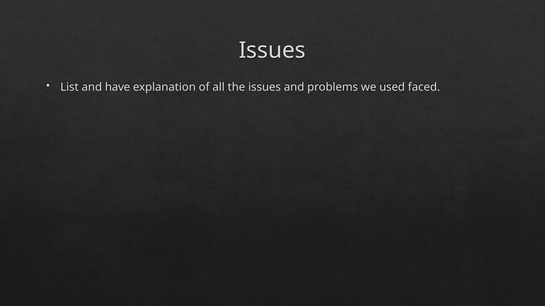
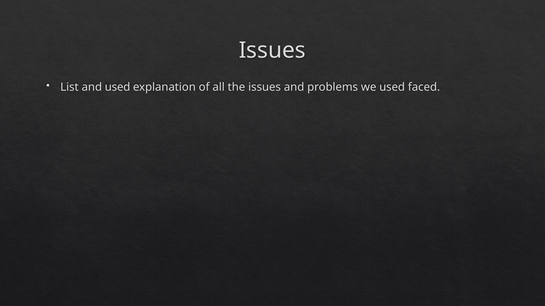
and have: have -> used
